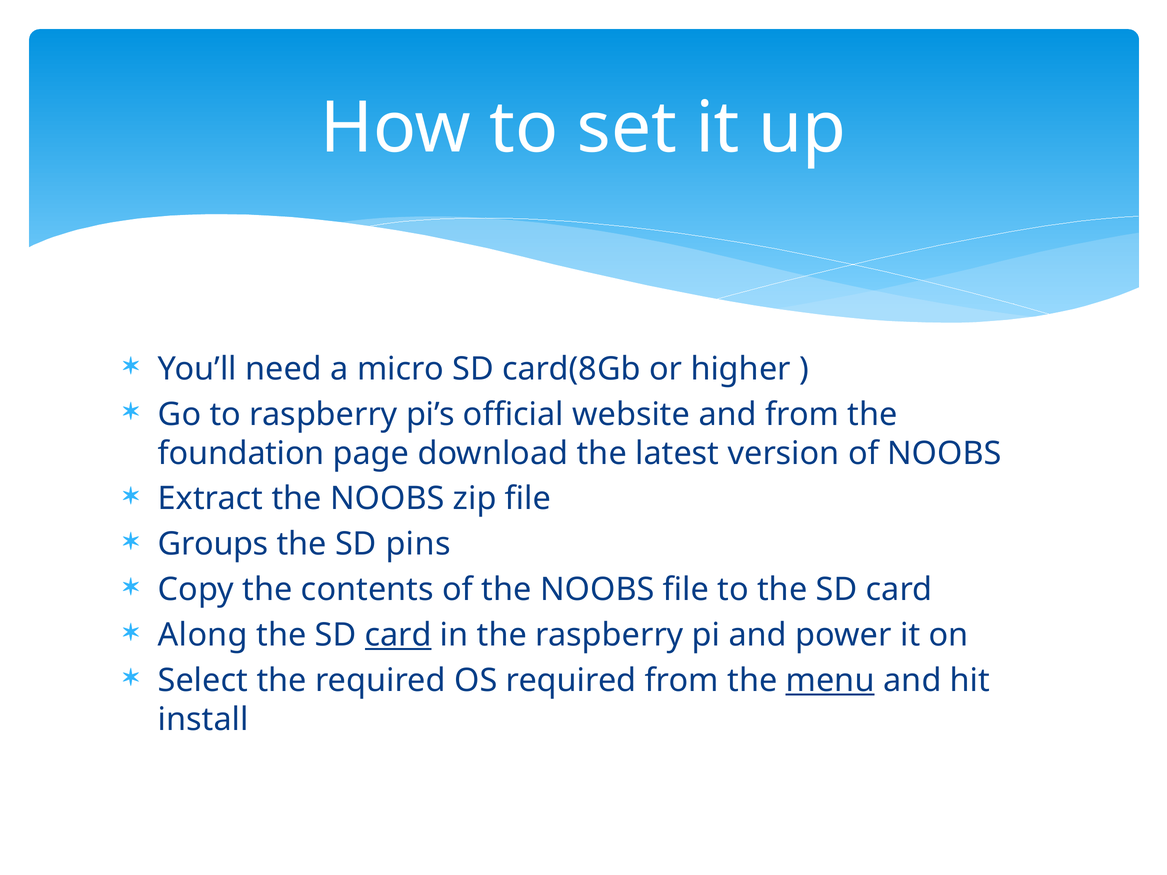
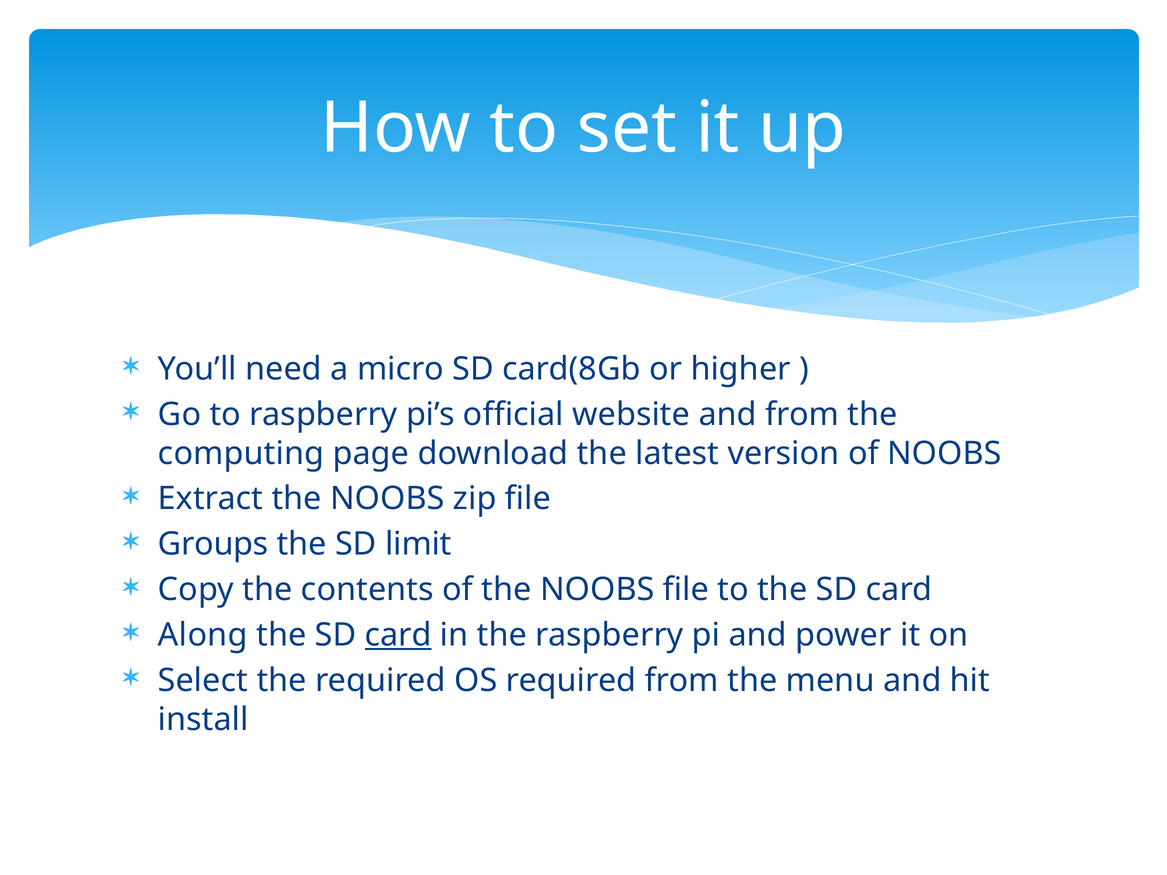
foundation: foundation -> computing
pins: pins -> limit
menu underline: present -> none
